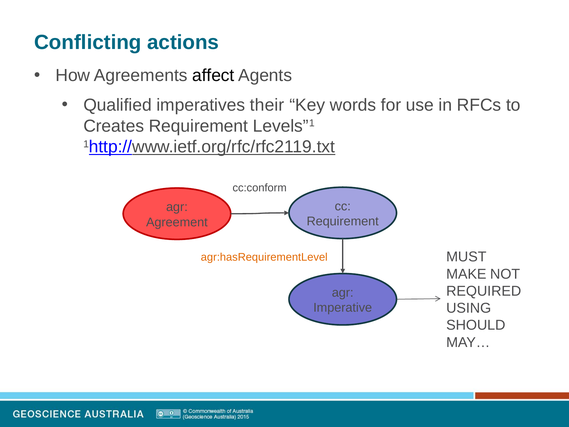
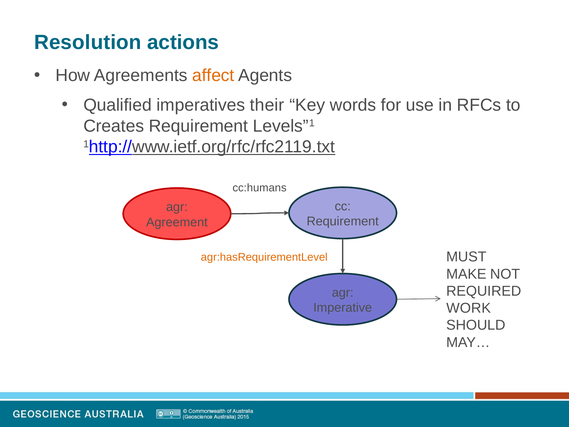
Conflicting: Conflicting -> Resolution
affect colour: black -> orange
cc:conform: cc:conform -> cc:humans
USING: USING -> WORK
